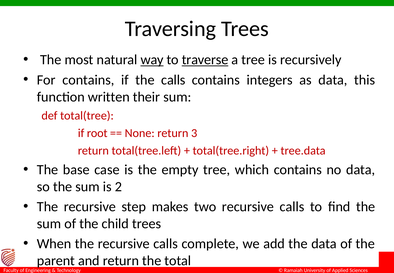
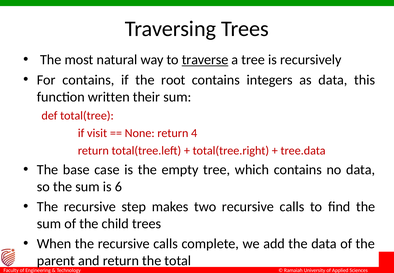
way underline: present -> none
the calls: calls -> root
root: root -> visit
3: 3 -> 4
2: 2 -> 6
